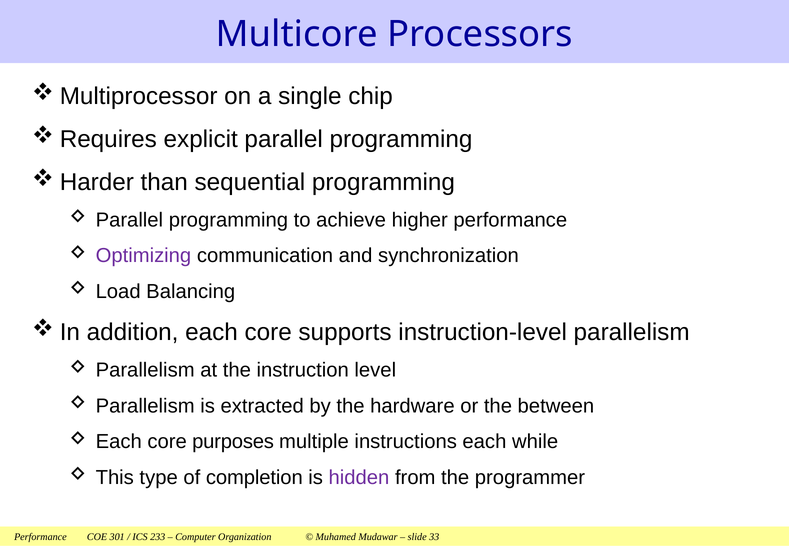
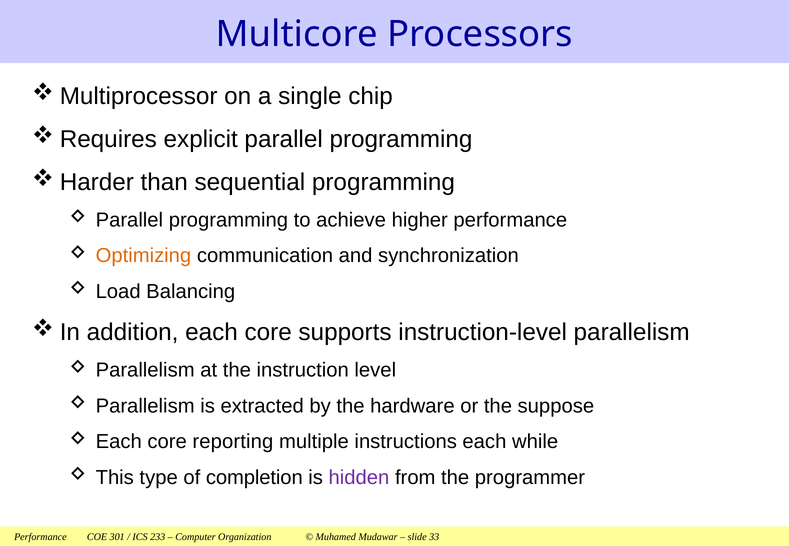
Optimizing colour: purple -> orange
between: between -> suppose
purposes: purposes -> reporting
